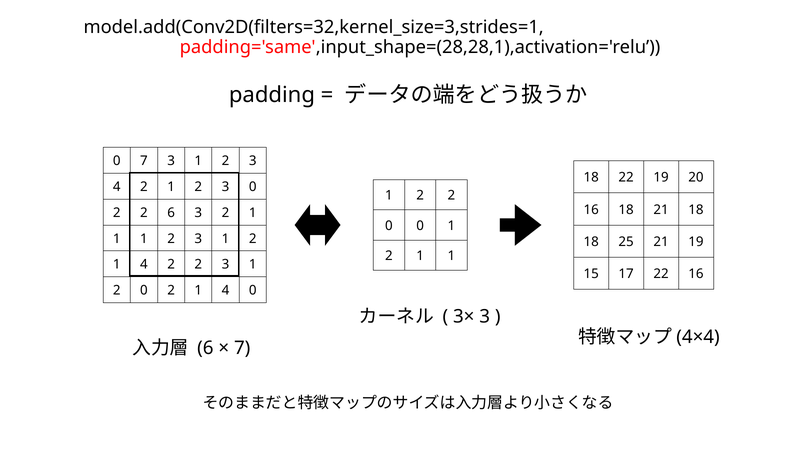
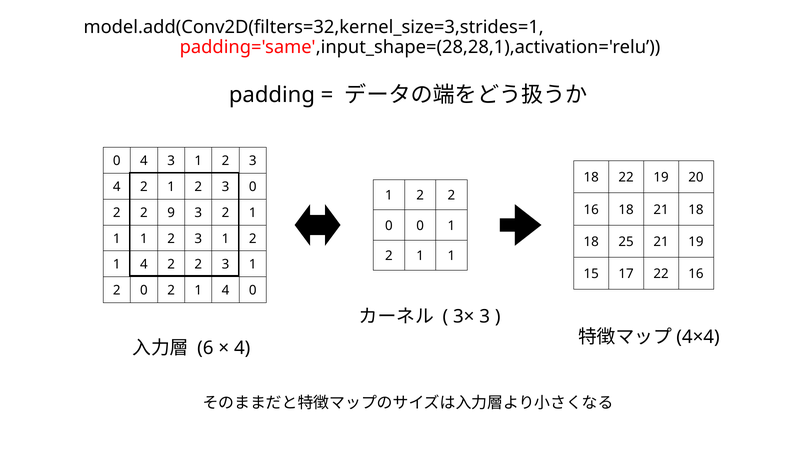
0 7: 7 -> 4
2 6: 6 -> 9
7 at (242, 348): 7 -> 4
